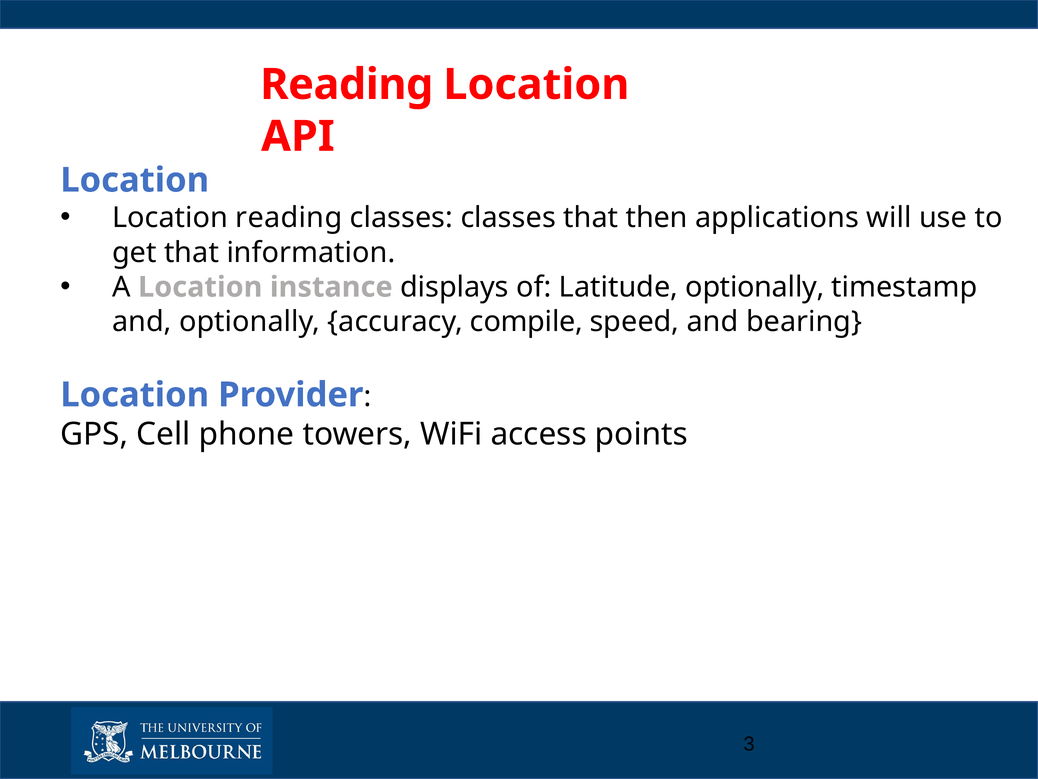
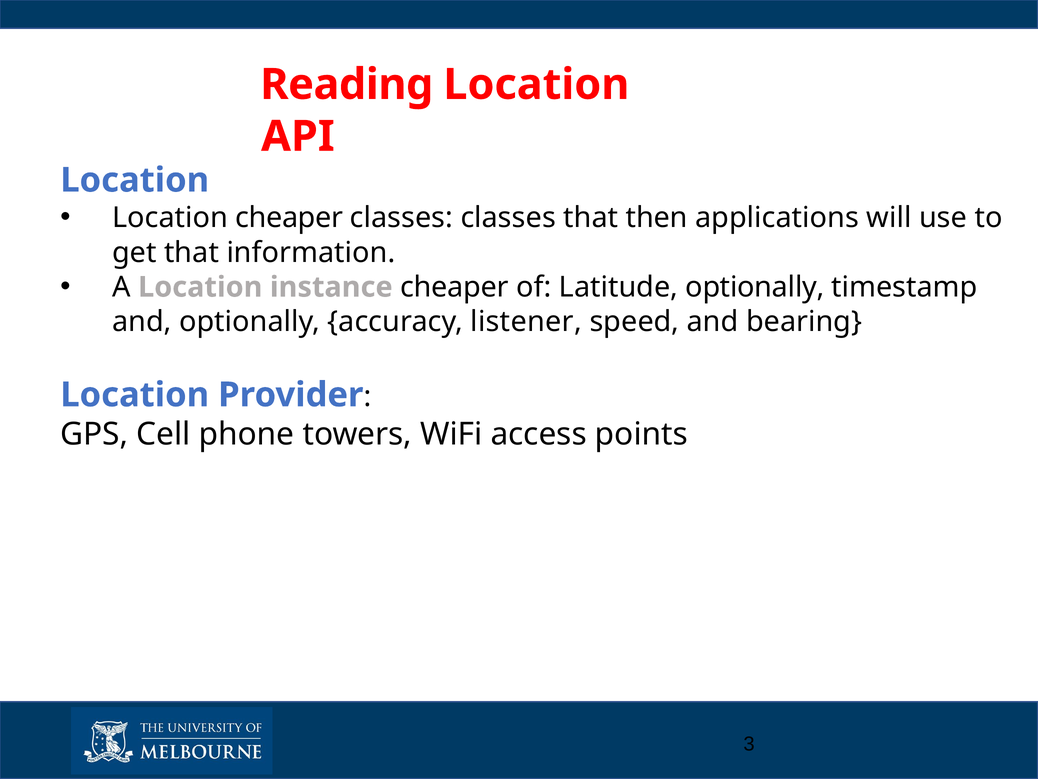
Location reading: reading -> cheaper
instance displays: displays -> cheaper
compile: compile -> listener
